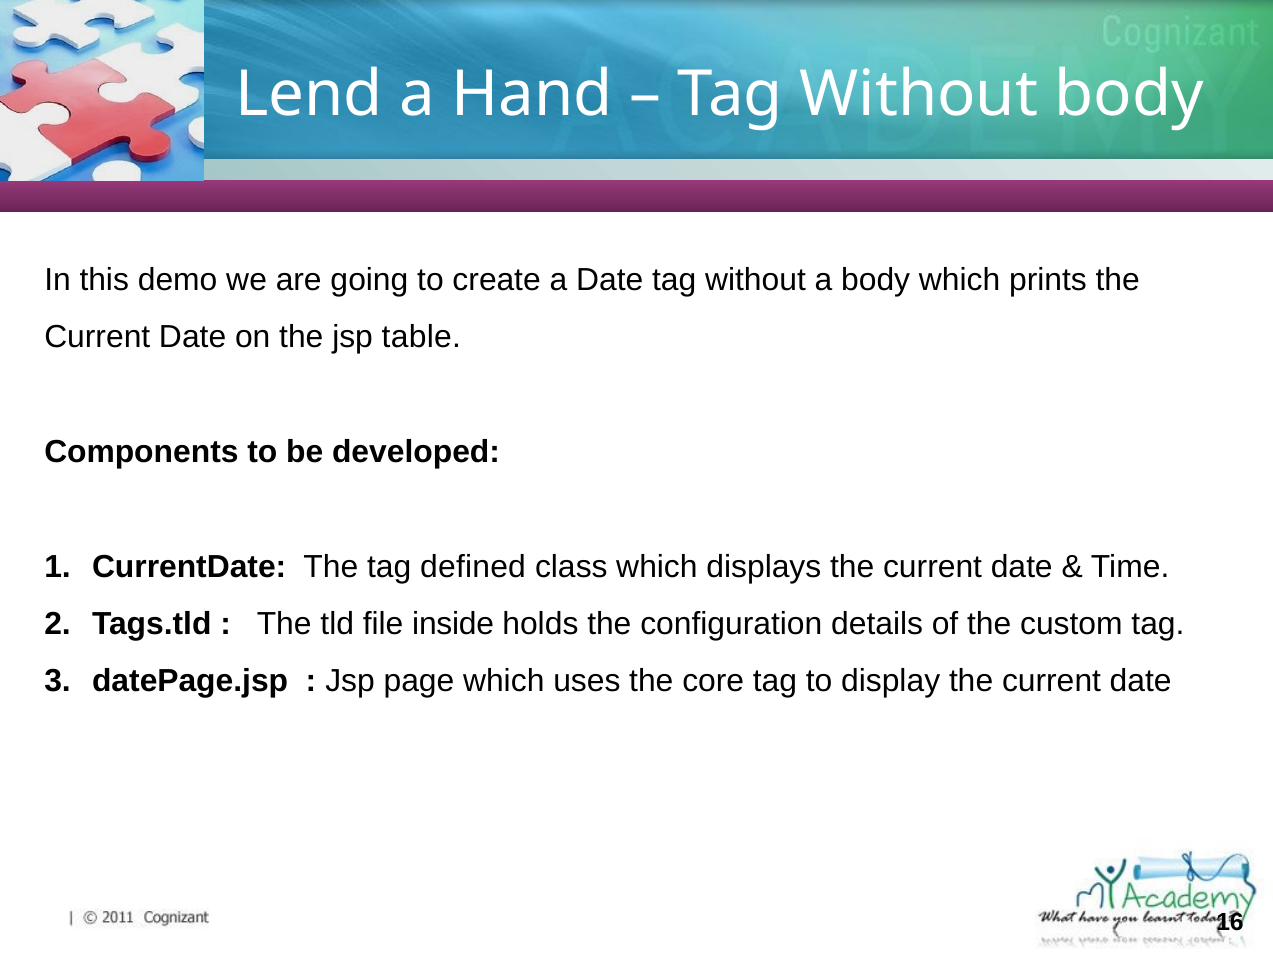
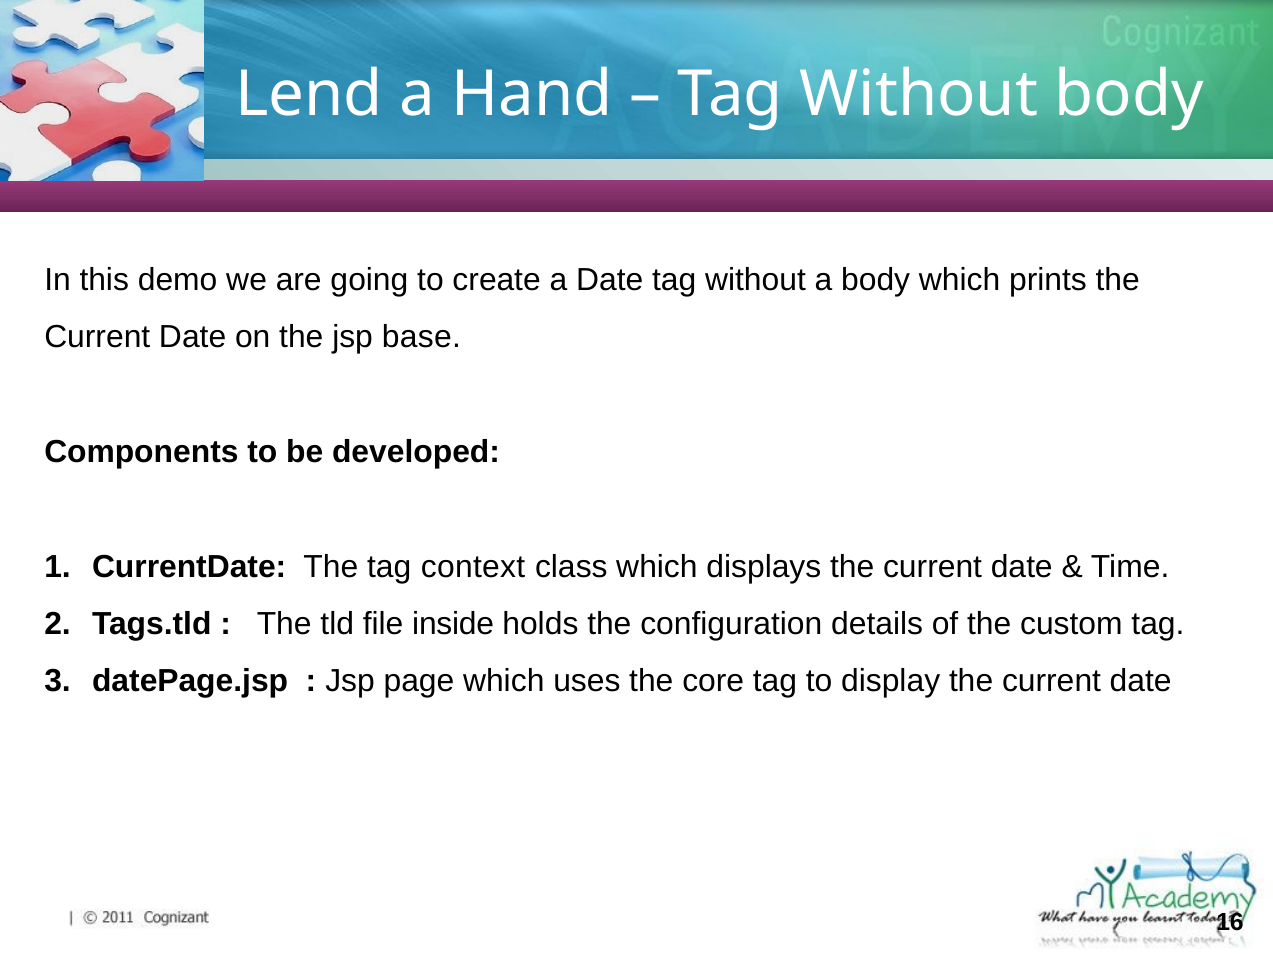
table: table -> base
defined: defined -> context
